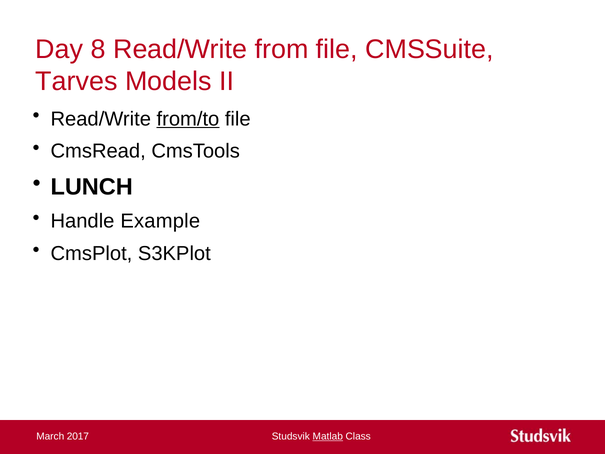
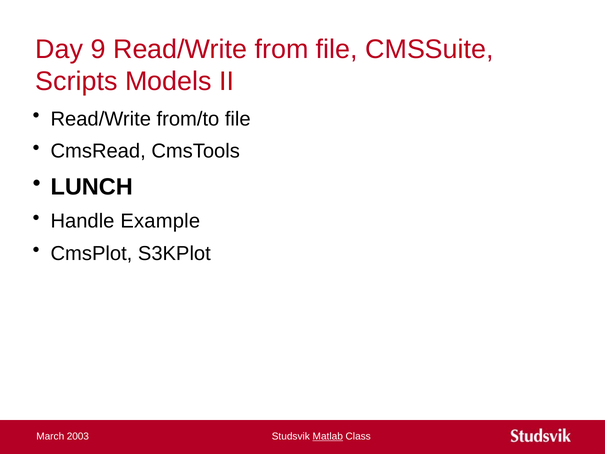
8: 8 -> 9
Tarves: Tarves -> Scripts
from/to underline: present -> none
2017: 2017 -> 2003
